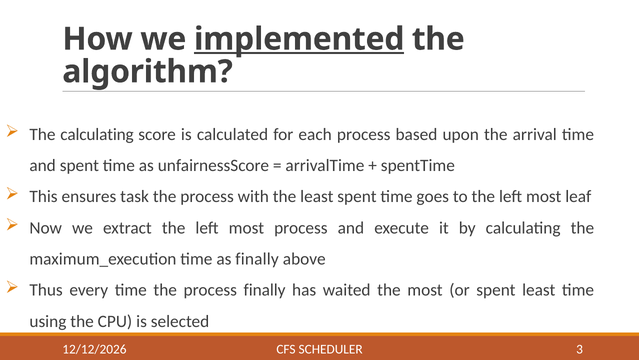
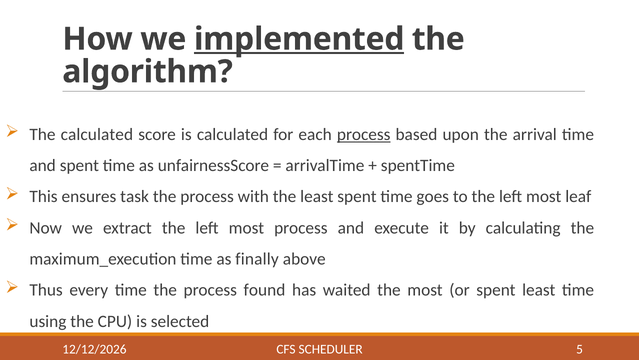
The calculating: calculating -> calculated
process at (364, 134) underline: none -> present
process finally: finally -> found
3: 3 -> 5
